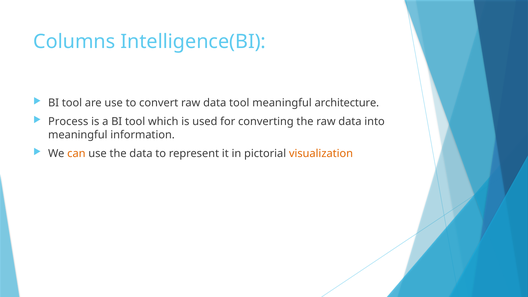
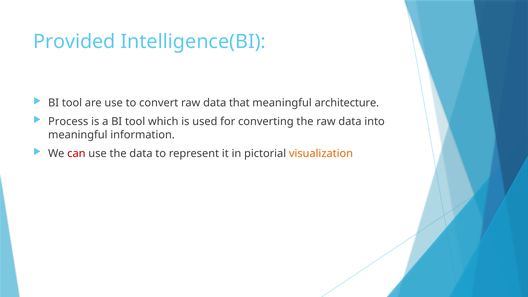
Columns: Columns -> Provided
data tool: tool -> that
can colour: orange -> red
